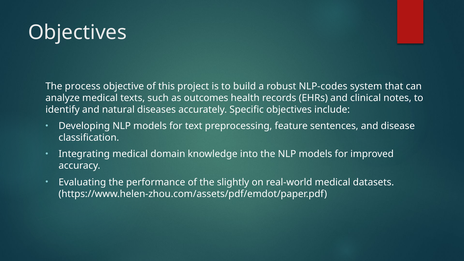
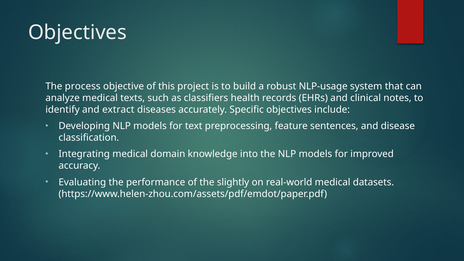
NLP-codes: NLP-codes -> NLP-usage
outcomes: outcomes -> classifiers
natural: natural -> extract
